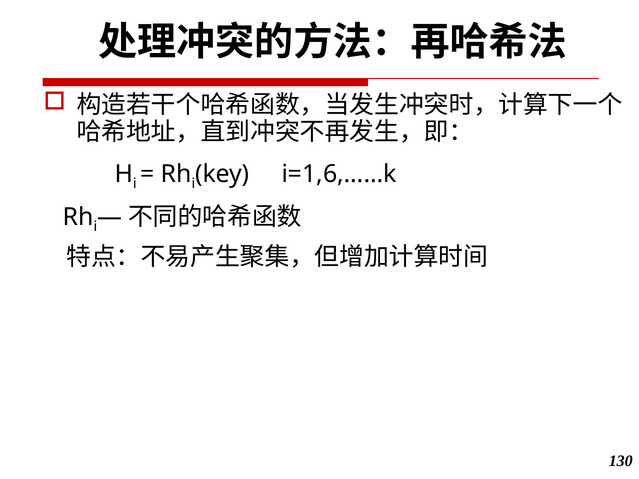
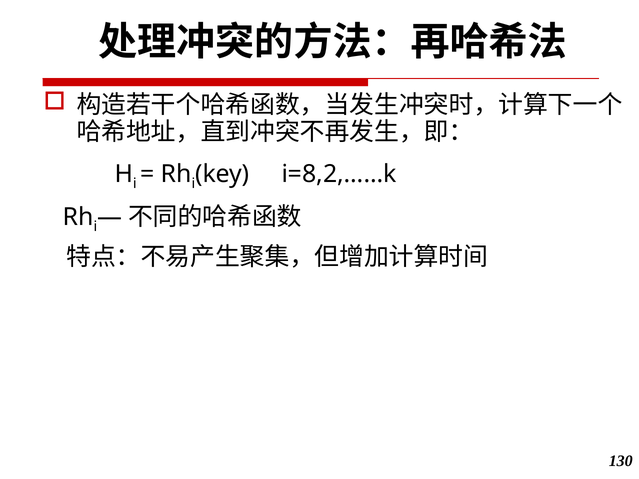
i=1,6,……k: i=1,6,……k -> i=8,2,……k
